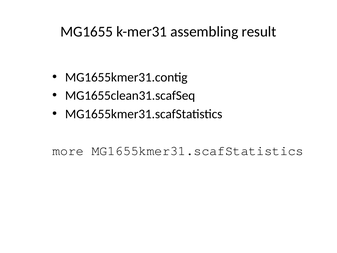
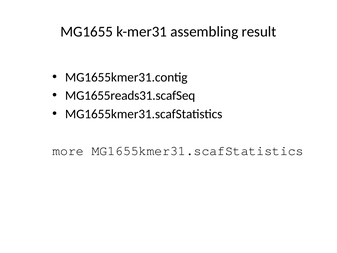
MG1655clean31.scafSeq: MG1655clean31.scafSeq -> MG1655reads31.scafSeq
